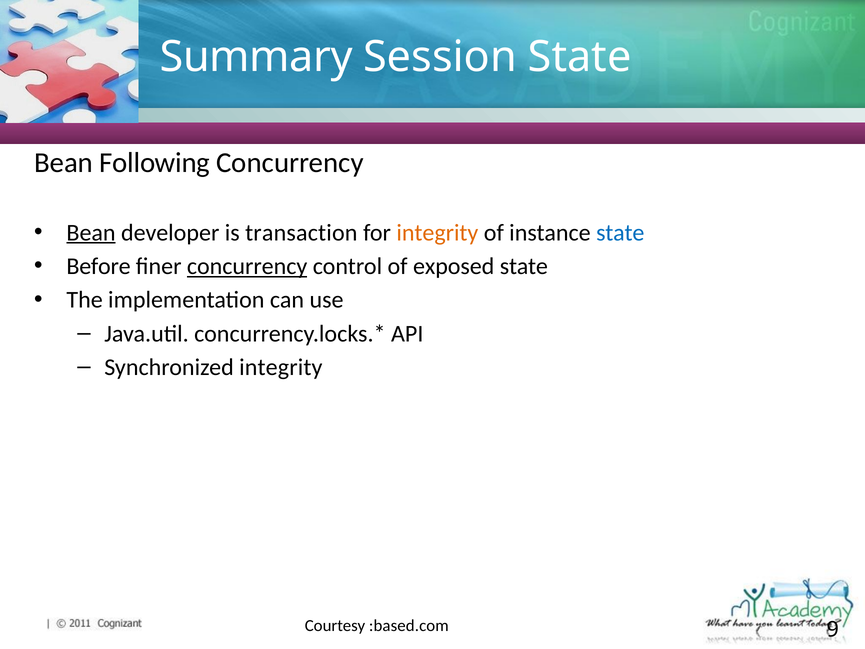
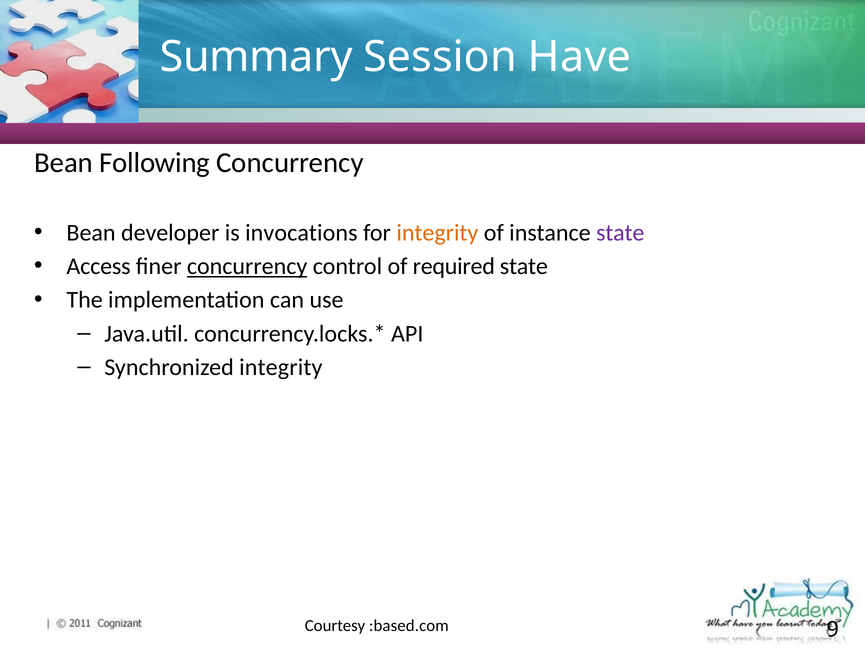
Session State: State -> Have
Bean at (91, 233) underline: present -> none
transaction: transaction -> invocations
state at (620, 233) colour: blue -> purple
Before: Before -> Access
exposed: exposed -> required
